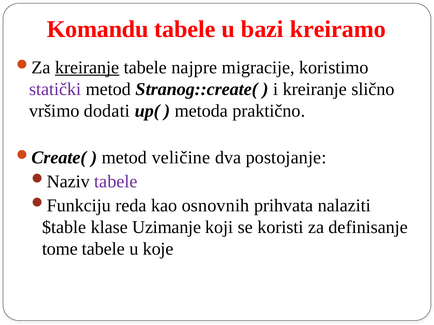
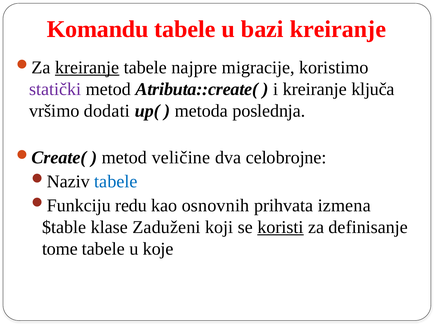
bazi kreiramo: kreiramo -> kreiranje
Stranog::create(: Stranog::create( -> Atributa::create(
slično: slično -> ključa
praktično: praktično -> poslednja
postojanje: postojanje -> celobrojne
tabele at (116, 182) colour: purple -> blue
reda: reda -> redu
nalaziti: nalaziti -> izmena
Uzimanje: Uzimanje -> Zaduženi
koristi underline: none -> present
